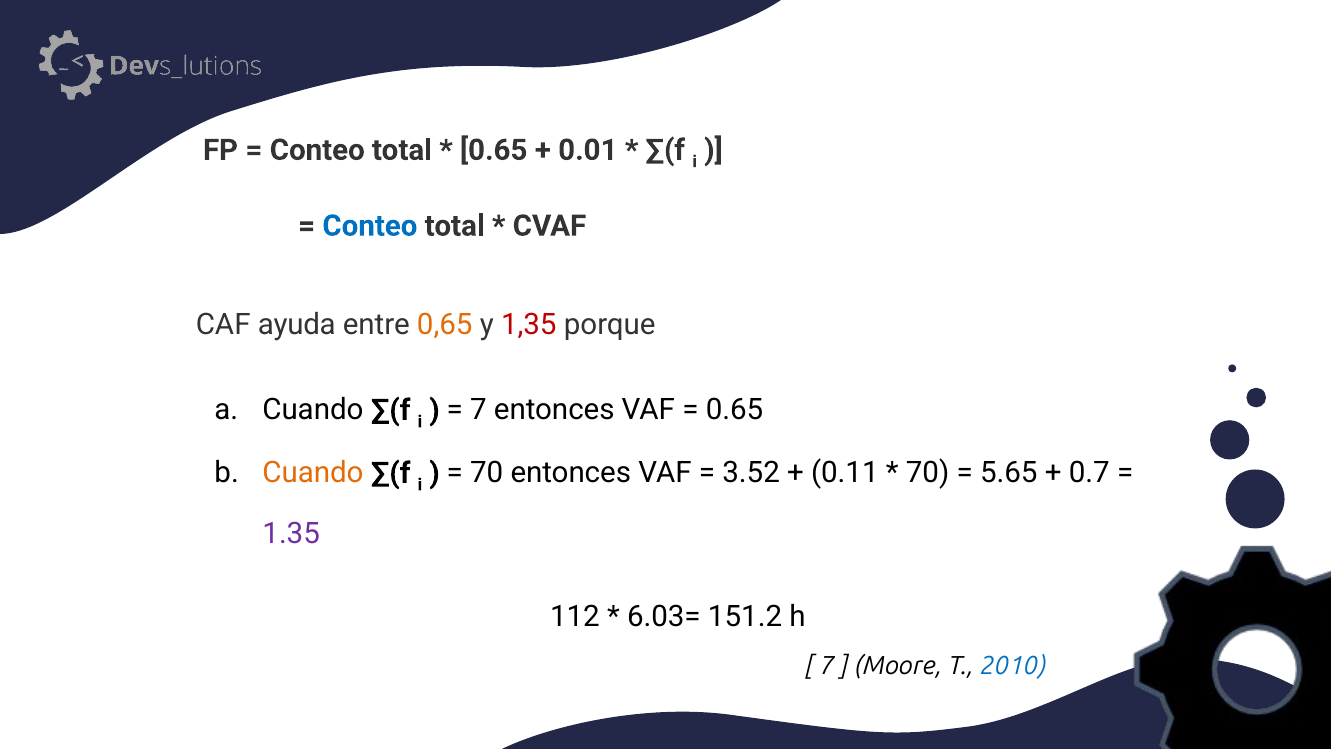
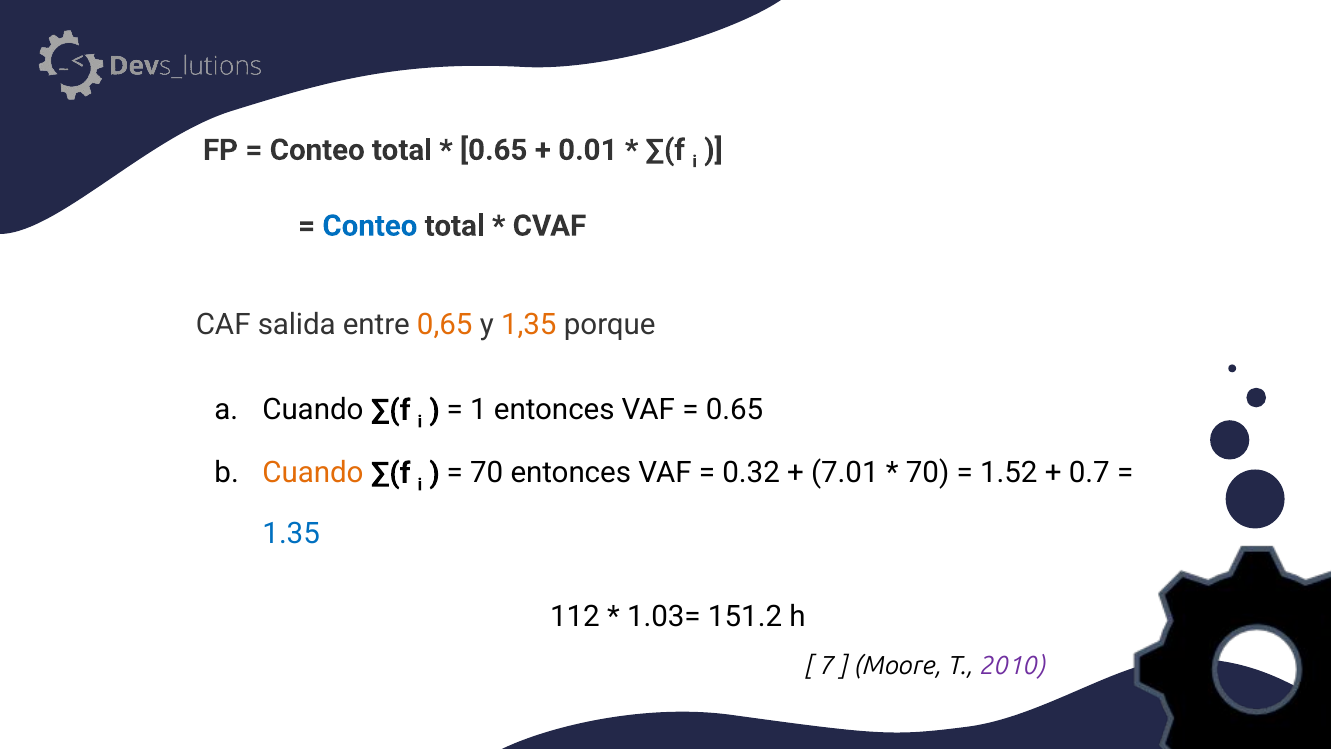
ayuda: ayuda -> salida
1,35 colour: red -> orange
7 at (478, 410): 7 -> 1
3.52: 3.52 -> 0.32
0.11: 0.11 -> 7.01
5.65: 5.65 -> 1.52
1.35 colour: purple -> blue
6.03=: 6.03= -> 1.03=
2010 colour: blue -> purple
